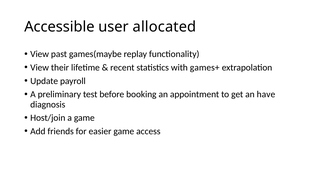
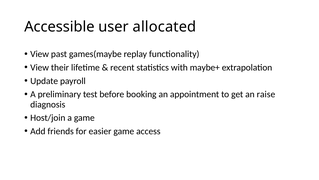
games+: games+ -> maybe+
have: have -> raise
